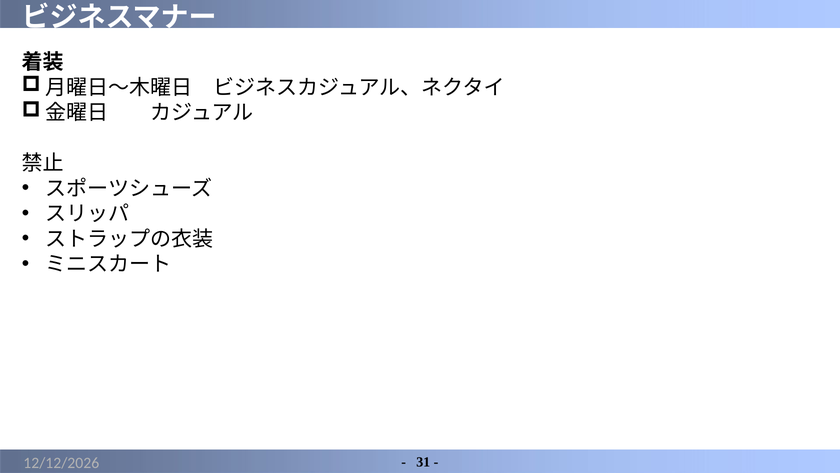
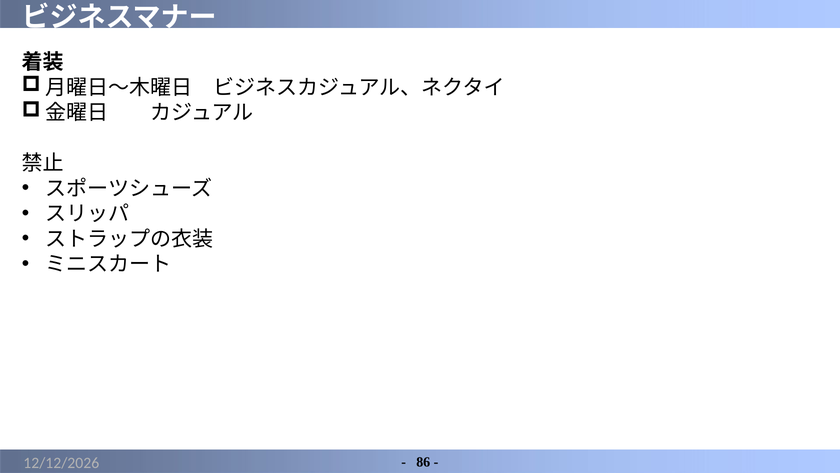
31: 31 -> 86
